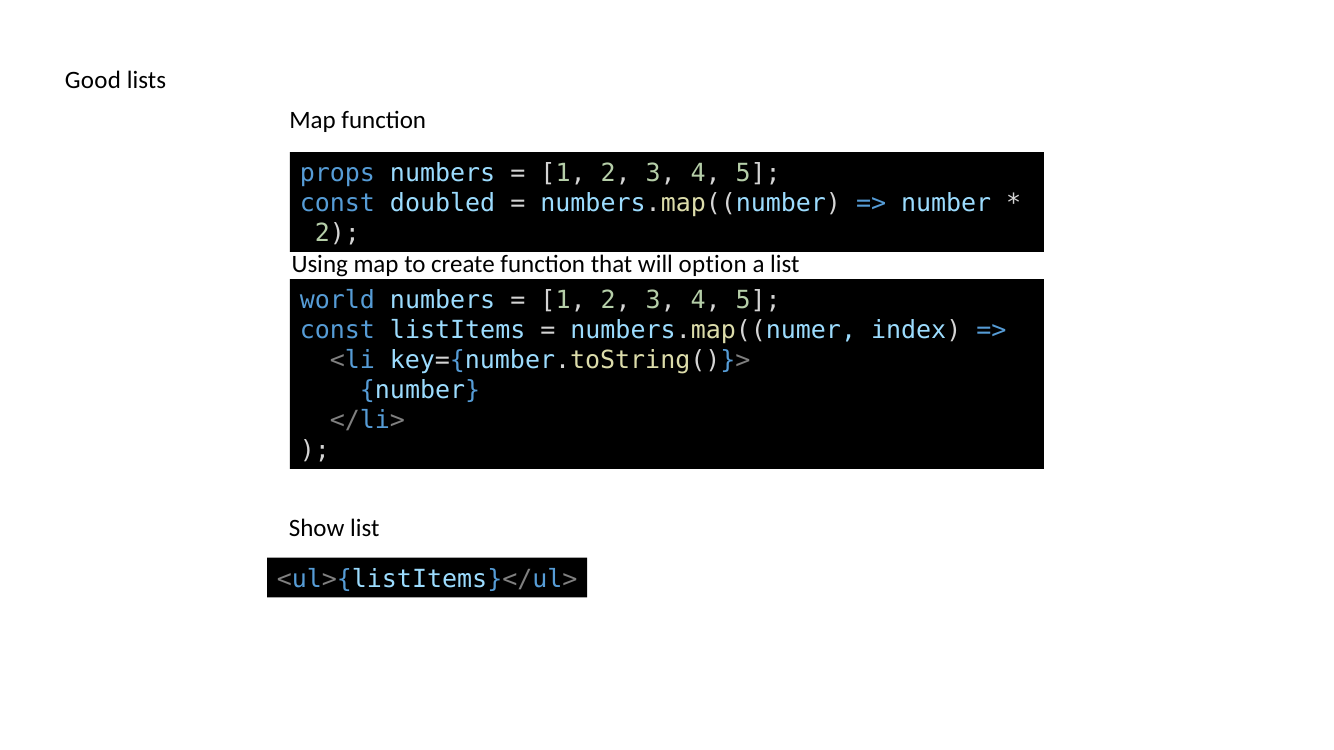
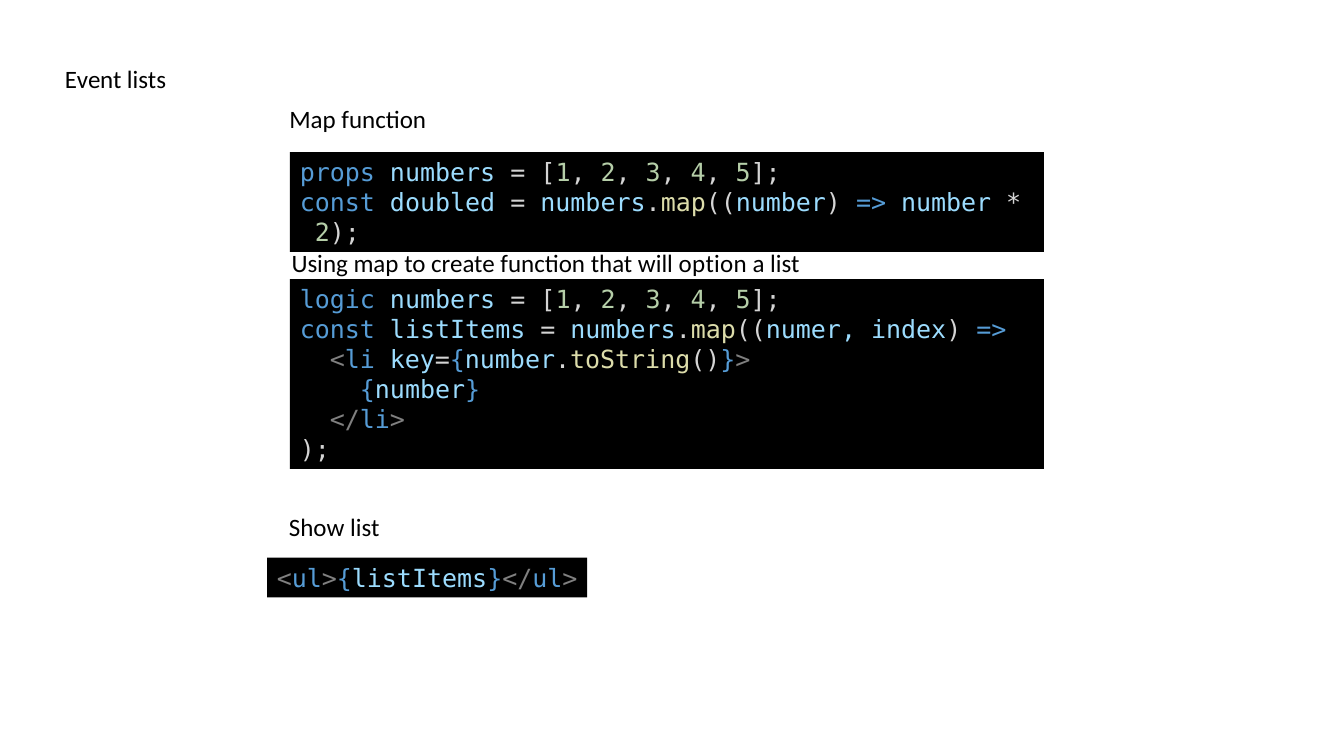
Good: Good -> Event
world: world -> logic
